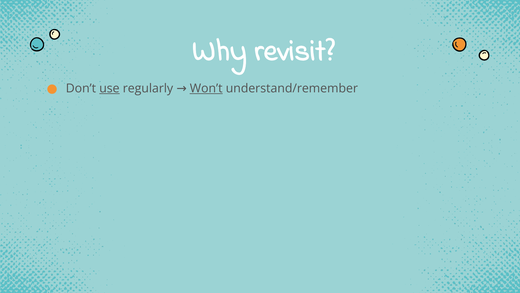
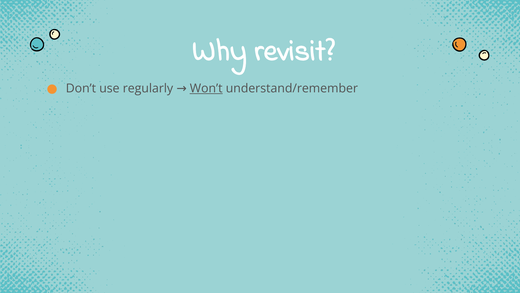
use underline: present -> none
